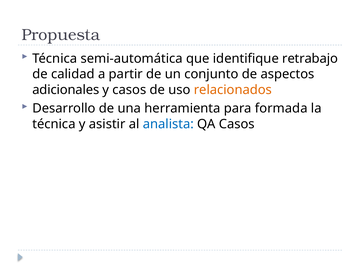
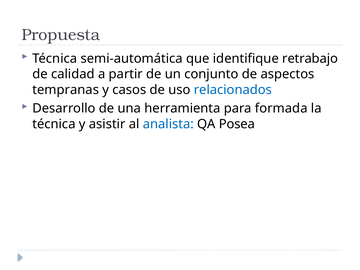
adicionales: adicionales -> tempranas
relacionados colour: orange -> blue
QA Casos: Casos -> Posea
